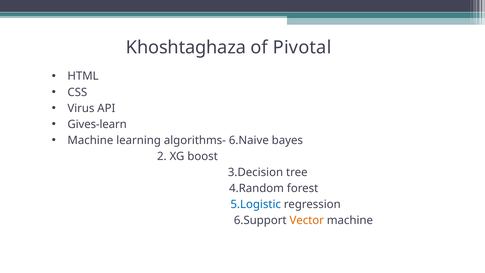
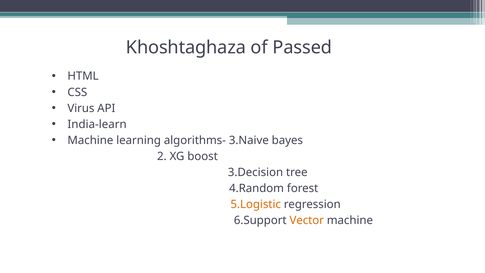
Pivotal: Pivotal -> Passed
Gives-learn: Gives-learn -> India-learn
6.Naive: 6.Naive -> 3.Naive
5.Logistic colour: blue -> orange
